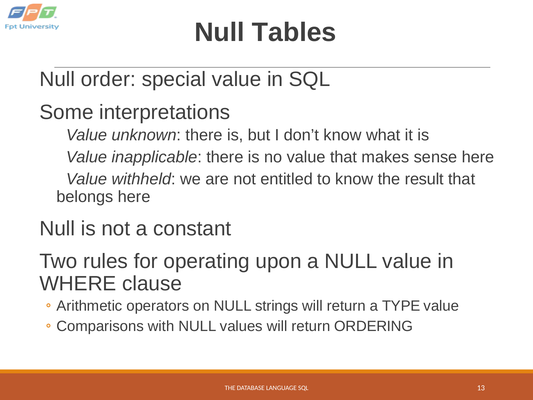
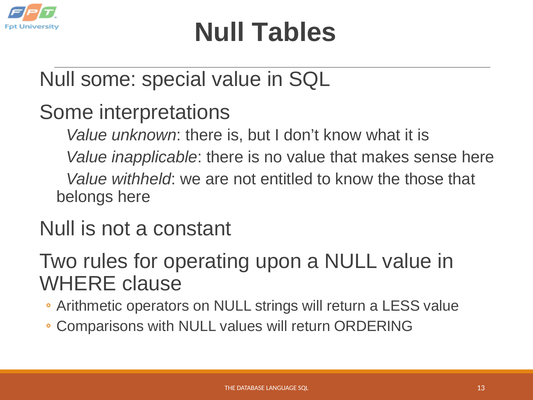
Null order: order -> some
result: result -> those
TYPE: TYPE -> LESS
